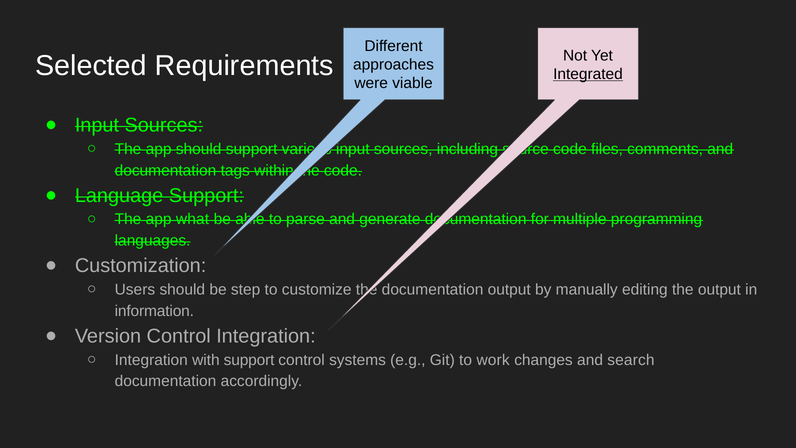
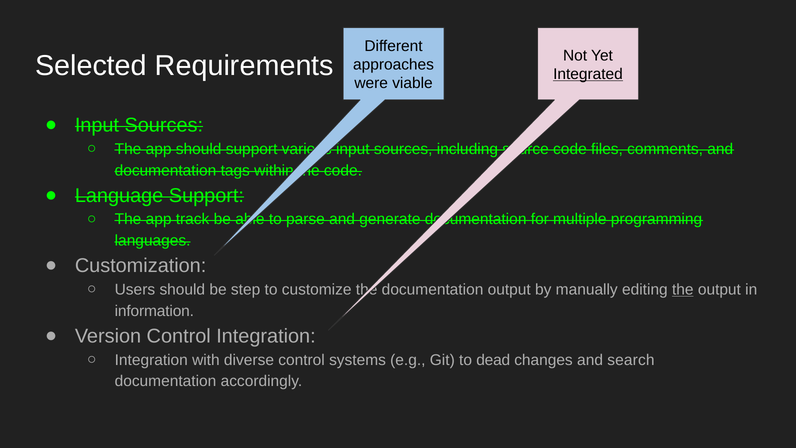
what: what -> track
the at (683, 289) underline: none -> present
with support: support -> diverse
work: work -> dead
